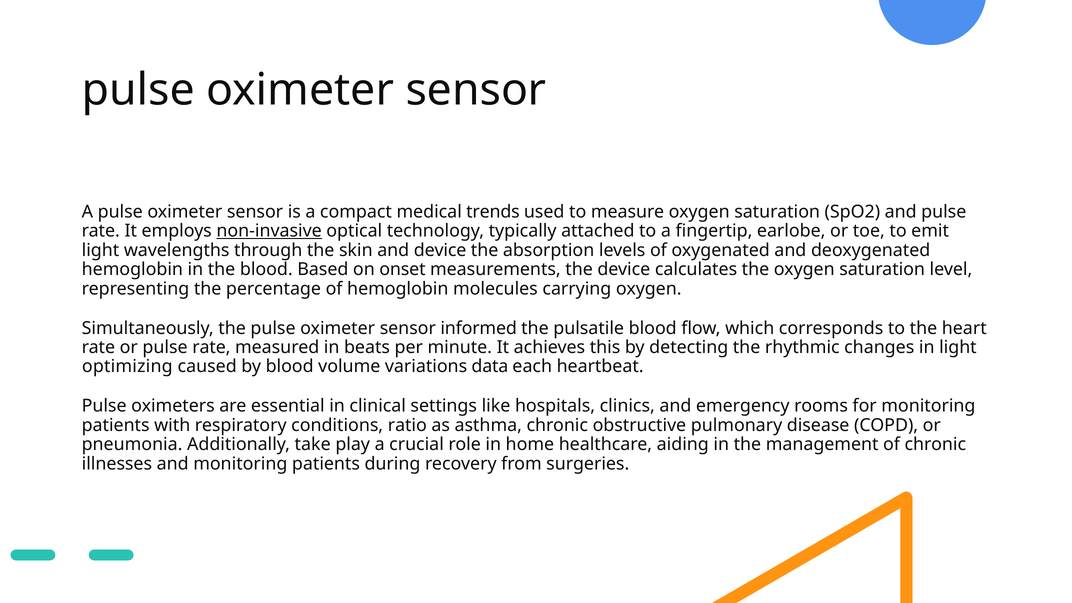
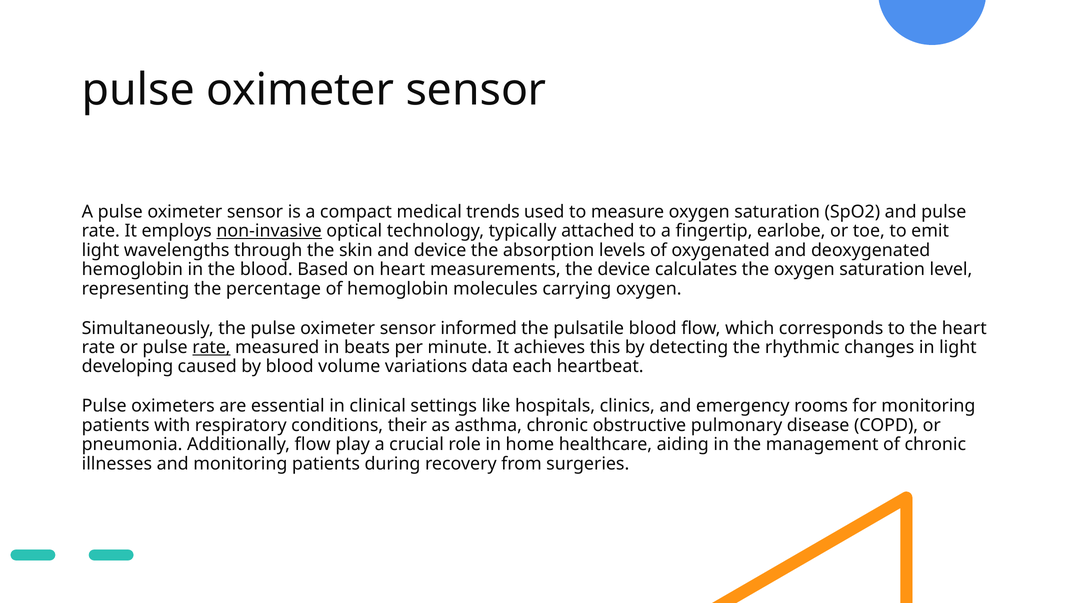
on onset: onset -> heart
rate at (211, 347) underline: none -> present
optimizing: optimizing -> developing
ratio: ratio -> their
Additionally take: take -> flow
